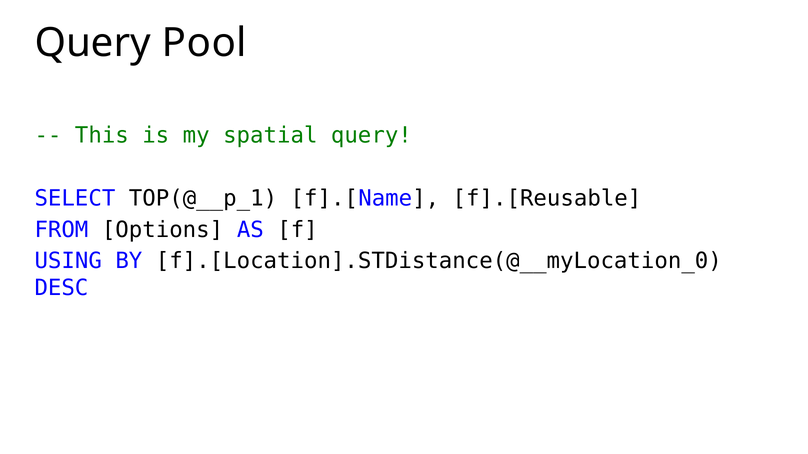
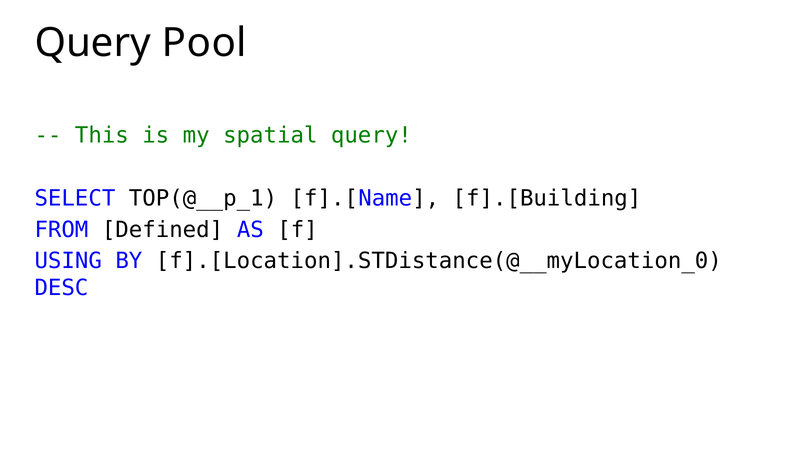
f].[Reusable: f].[Reusable -> f].[Building
Options: Options -> Defined
